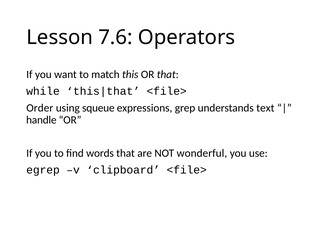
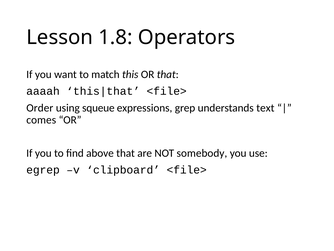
7.6: 7.6 -> 1.8
while: while -> aaaah
handle: handle -> comes
words: words -> above
wonderful: wonderful -> somebody
